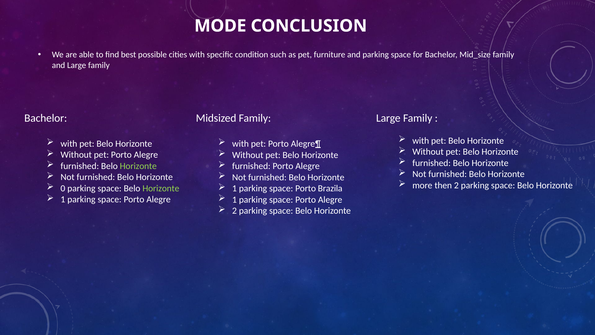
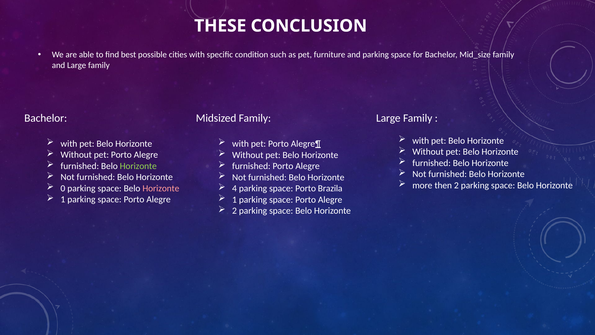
MODE: MODE -> THESE
Horizonte at (161, 188) colour: light green -> pink
1 at (235, 188): 1 -> 4
